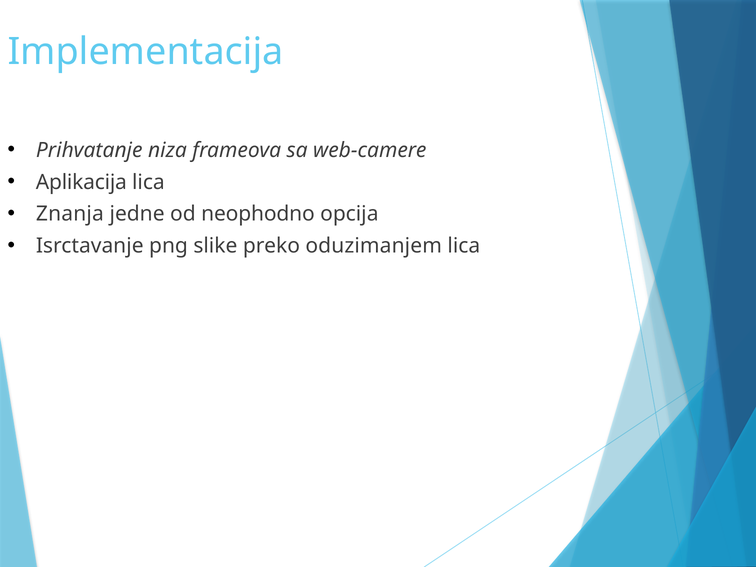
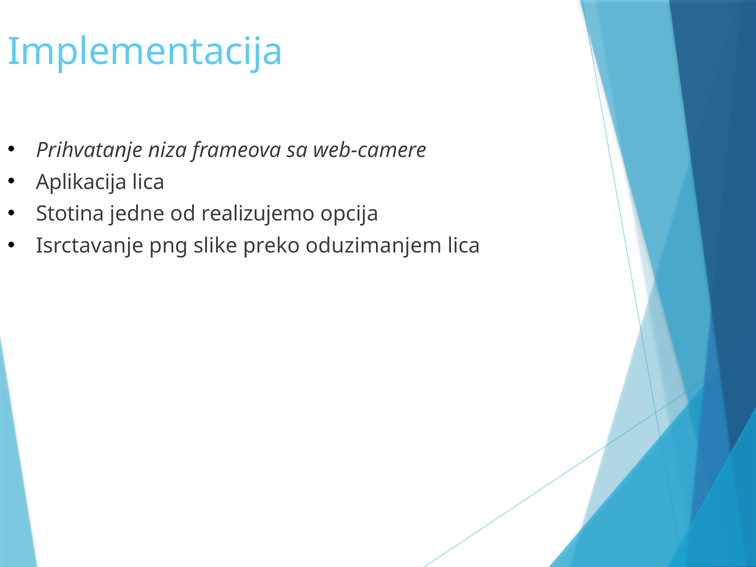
Znanja: Znanja -> Stotina
neophodno: neophodno -> realizujemo
